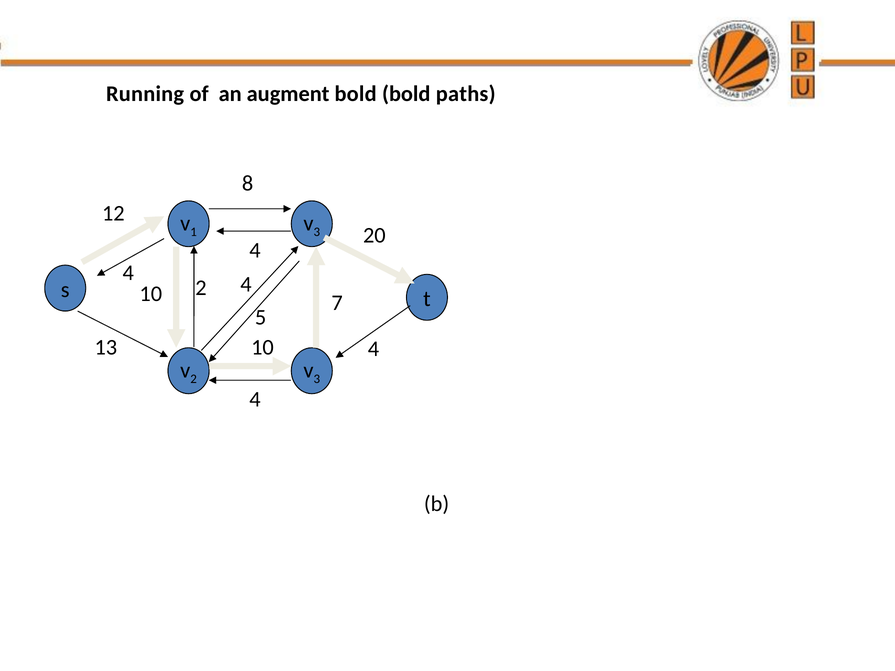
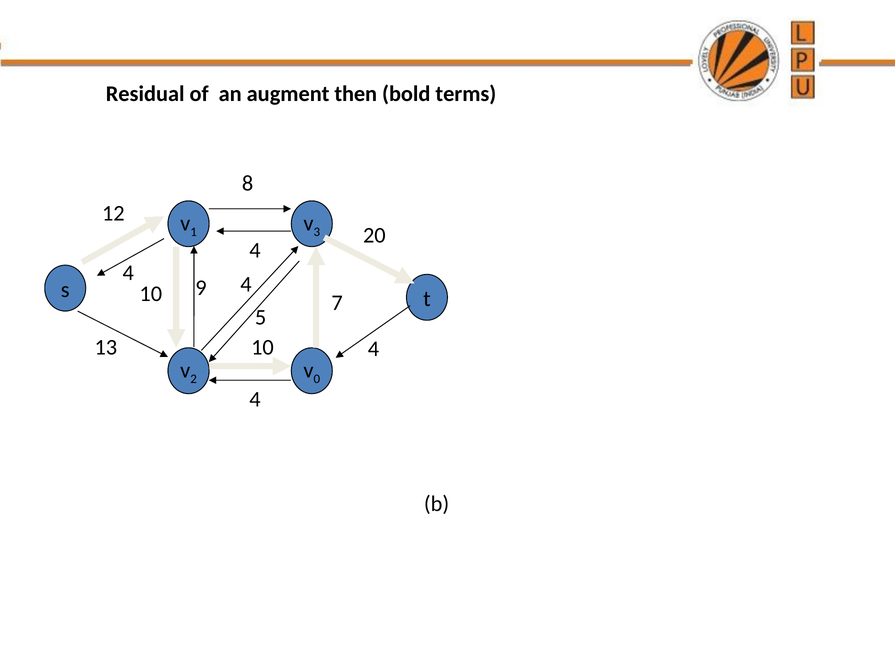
Running: Running -> Residual
augment bold: bold -> then
paths: paths -> terms
10 2: 2 -> 9
3 at (317, 379): 3 -> 0
